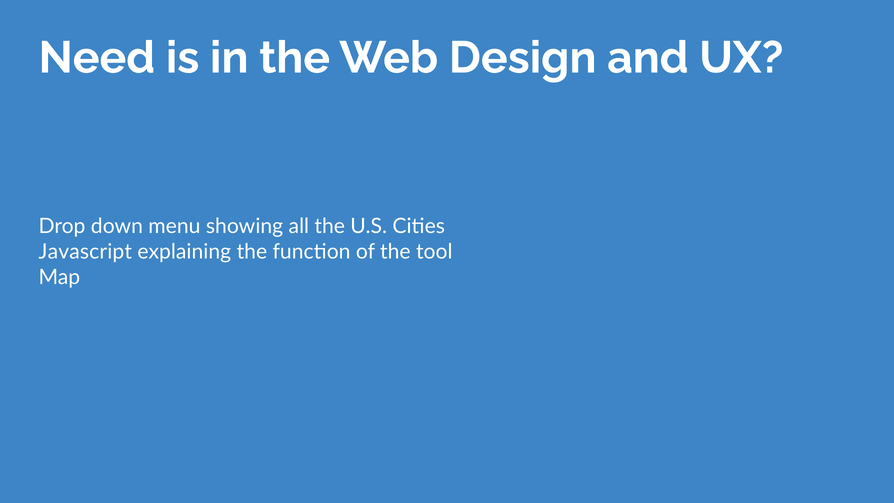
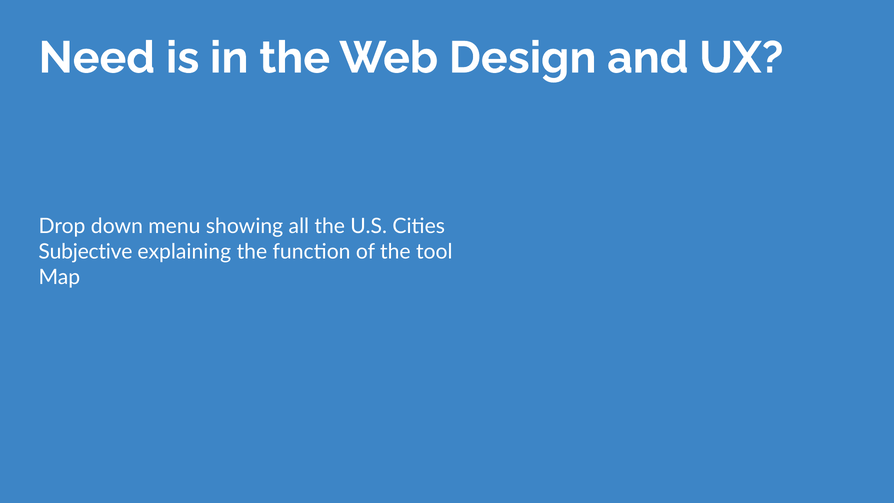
Javascript: Javascript -> Subjective
